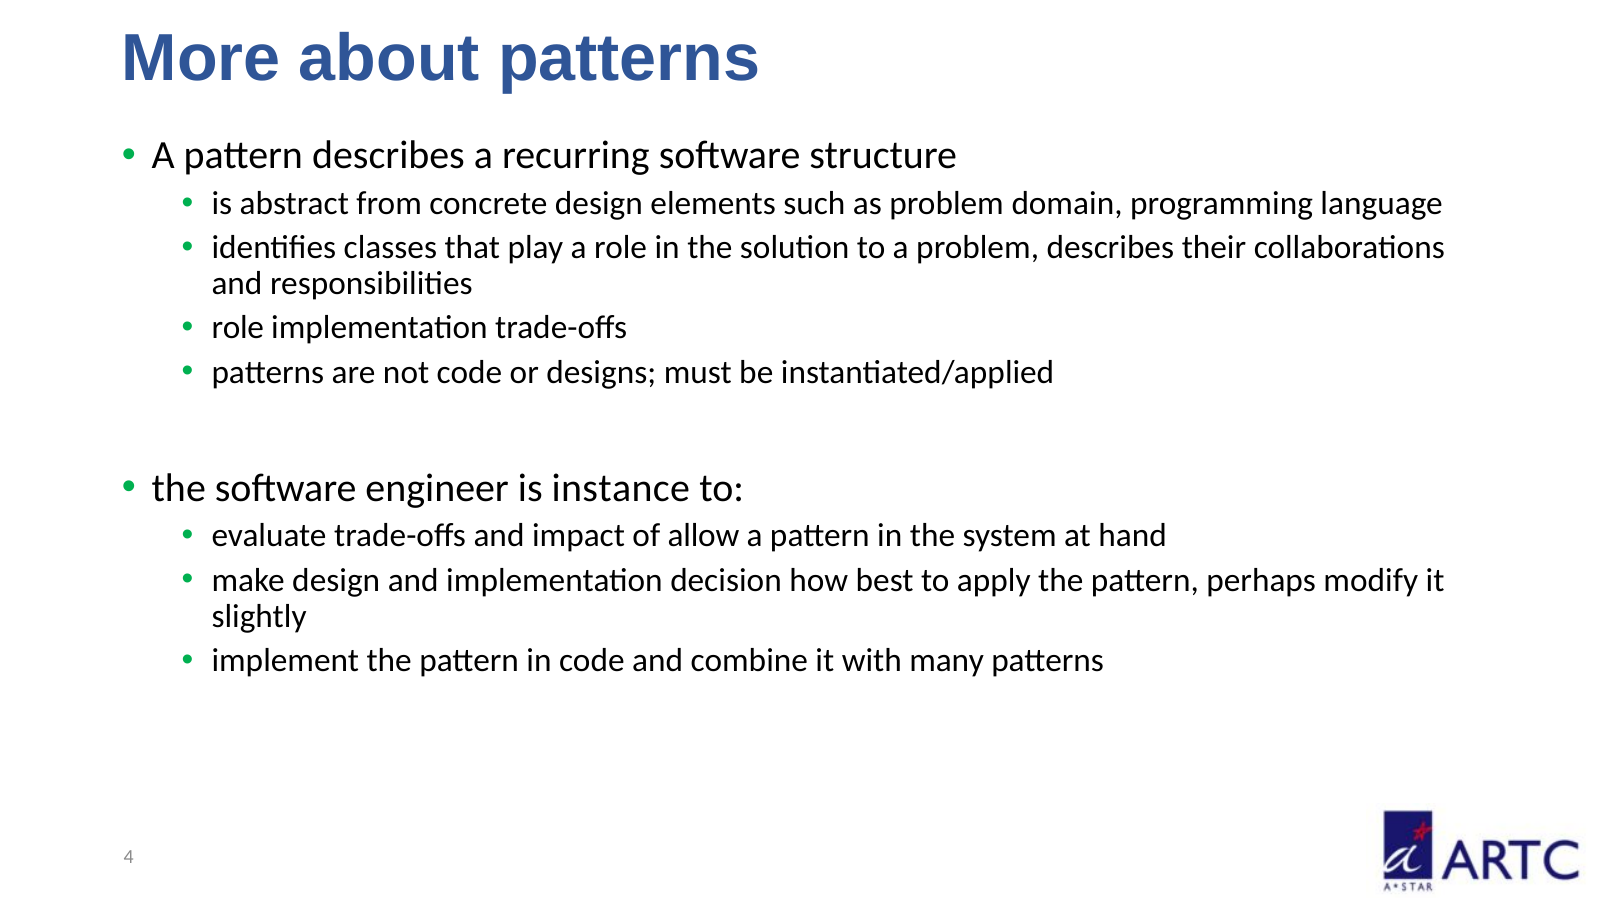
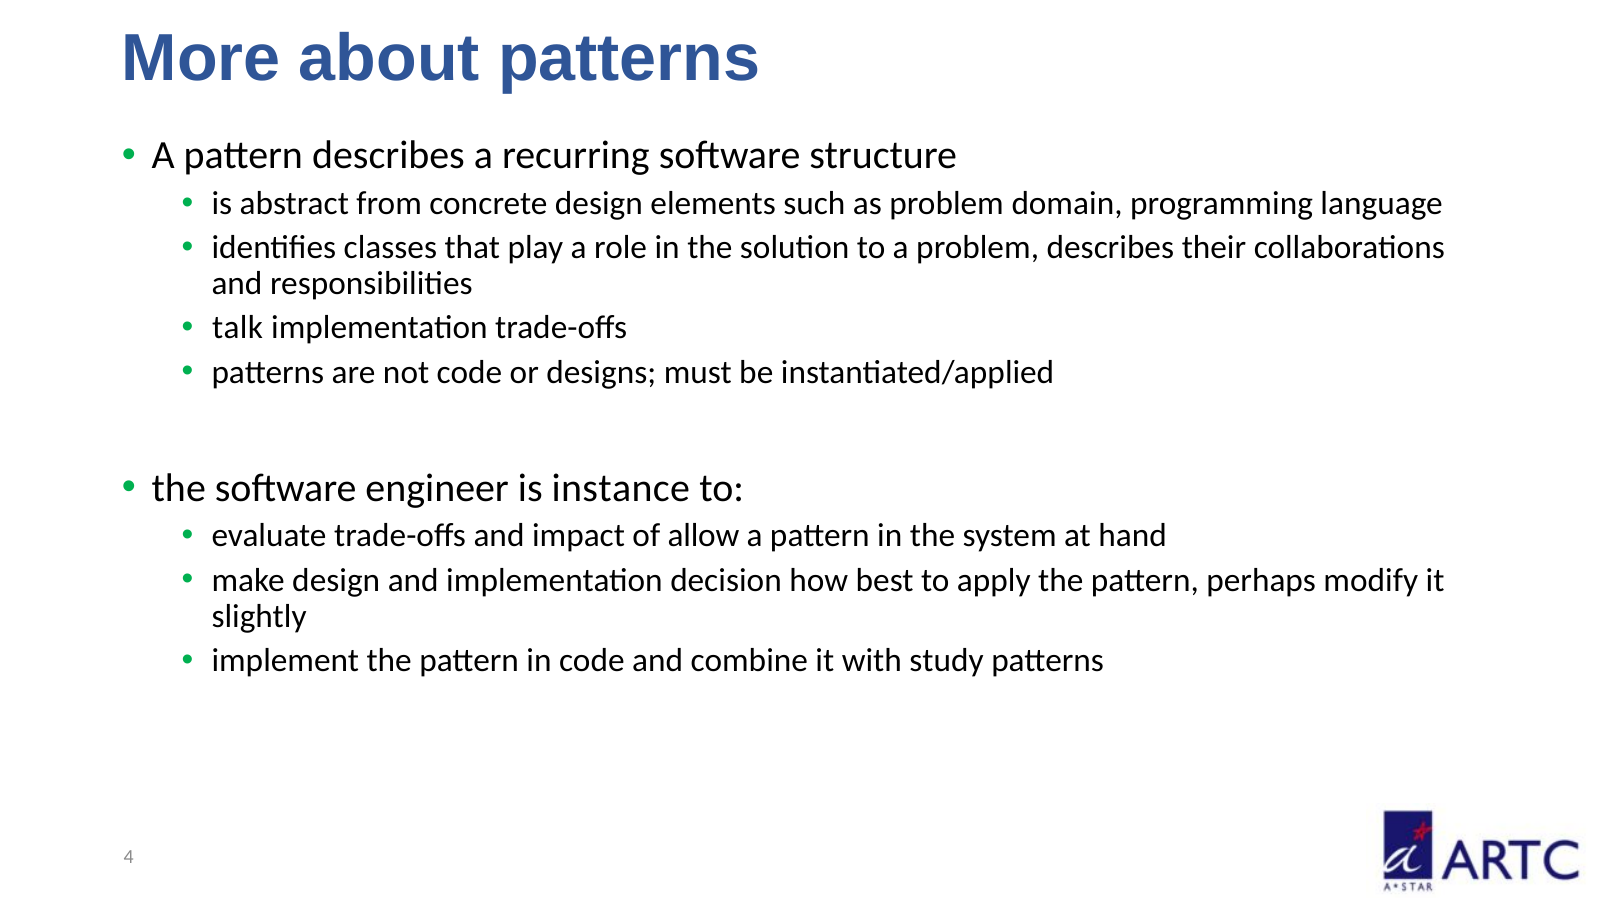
role at (238, 328): role -> talk
many: many -> study
